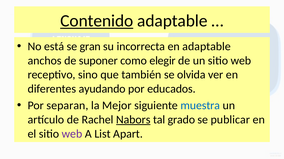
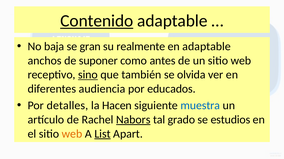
está: está -> baja
incorrecta: incorrecta -> realmente
elegir: elegir -> antes
sino underline: none -> present
ayudando: ayudando -> audiencia
separan: separan -> detalles
Mejor: Mejor -> Hacen
publicar: publicar -> estudios
web at (72, 134) colour: purple -> orange
List underline: none -> present
